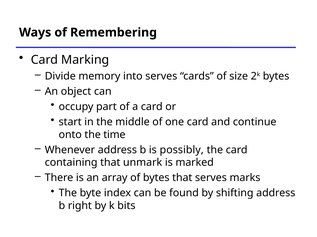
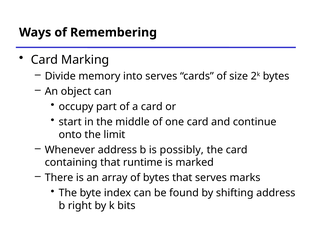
time: time -> limit
unmark: unmark -> runtime
